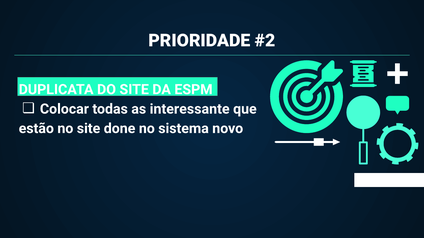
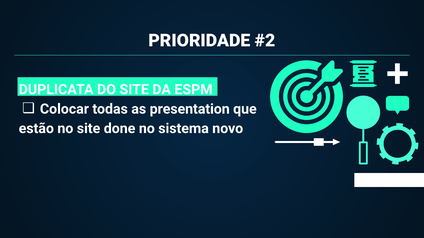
interessante: interessante -> presentation
